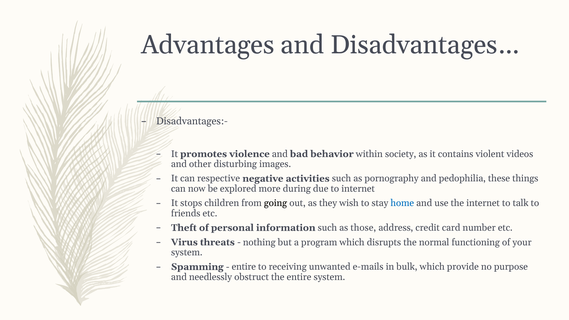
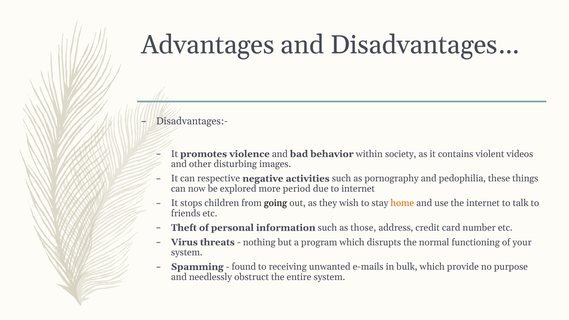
during: during -> period
home colour: blue -> orange
entire at (244, 267): entire -> found
